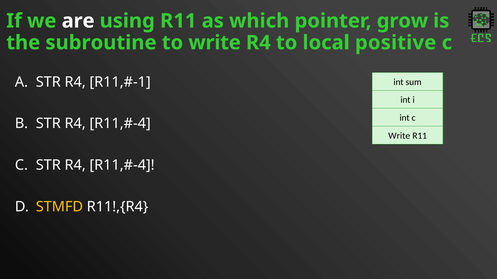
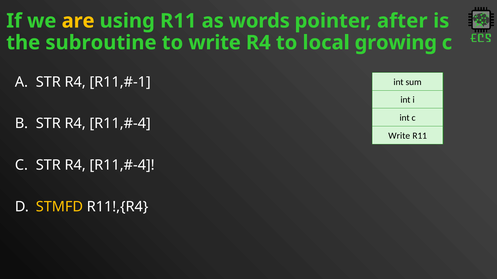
are colour: white -> yellow
which: which -> words
grow: grow -> after
positive: positive -> growing
